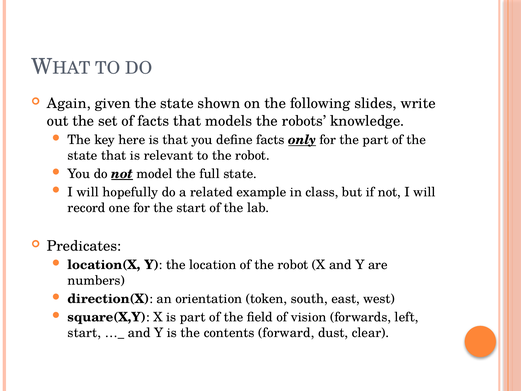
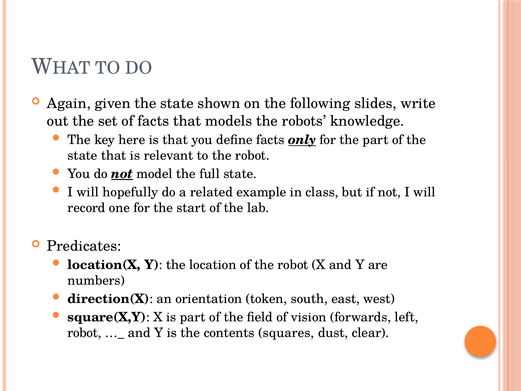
start at (84, 333): start -> robot
forward: forward -> squares
